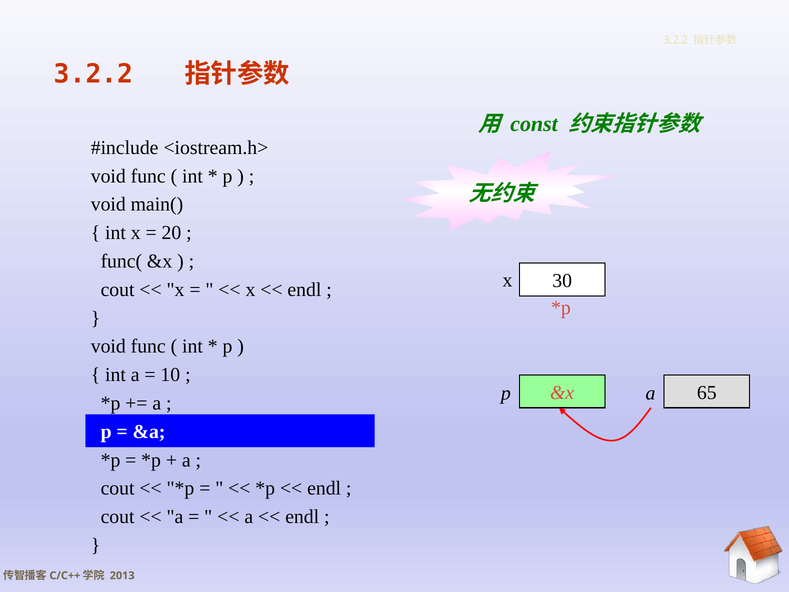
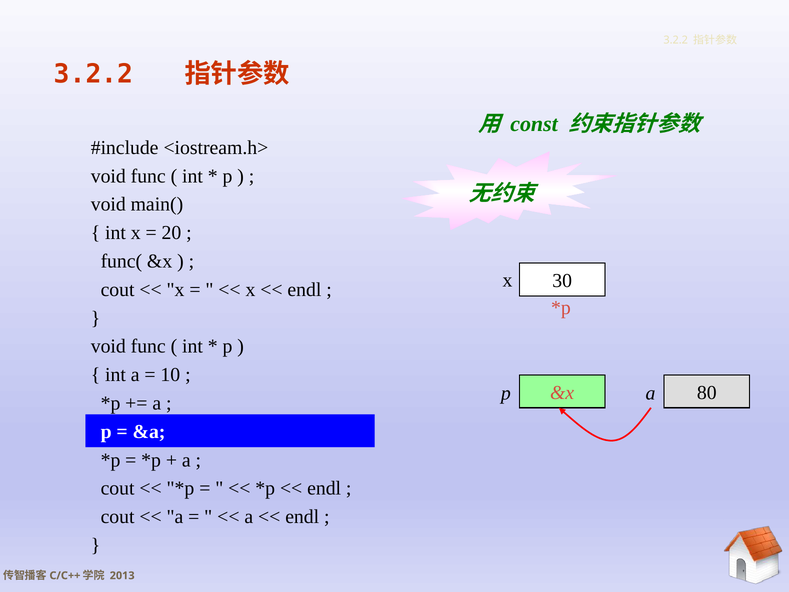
65: 65 -> 80
